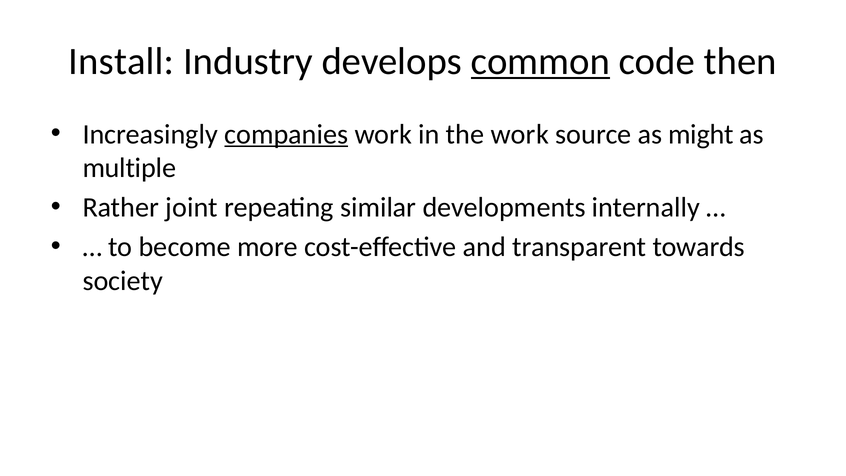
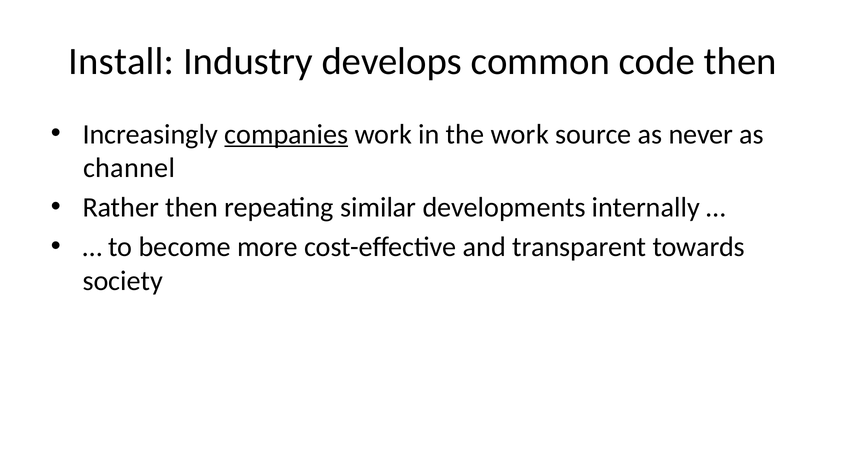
common underline: present -> none
might: might -> never
multiple: multiple -> channel
Rather joint: joint -> then
